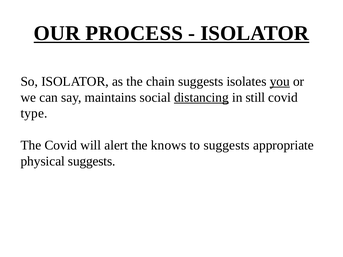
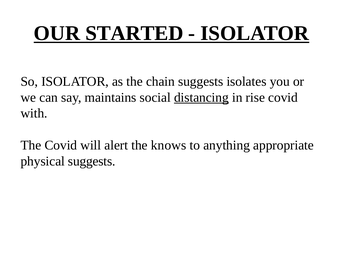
PROCESS: PROCESS -> STARTED
you underline: present -> none
still: still -> rise
type: type -> with
to suggests: suggests -> anything
